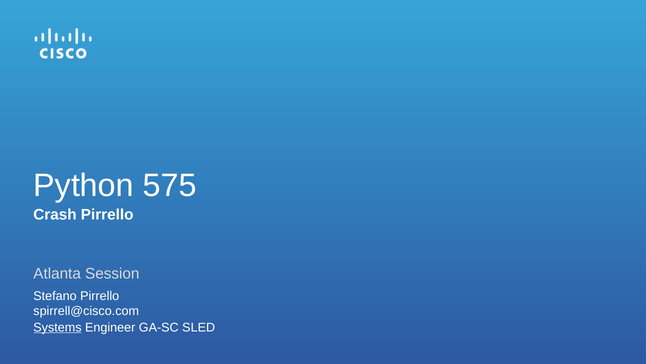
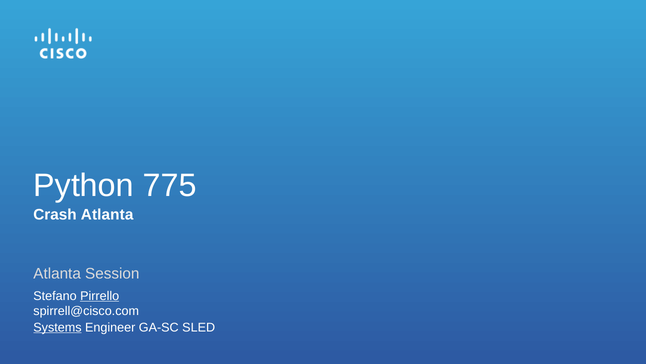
575: 575 -> 775
Crash Pirrello: Pirrello -> Atlanta
Pirrello at (100, 295) underline: none -> present
